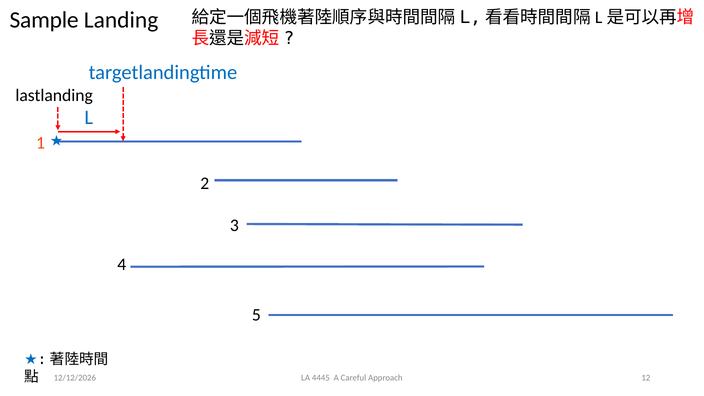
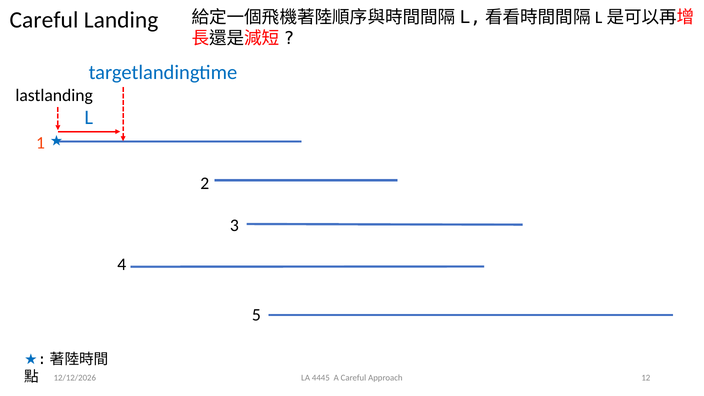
Sample at (44, 20): Sample -> Careful
